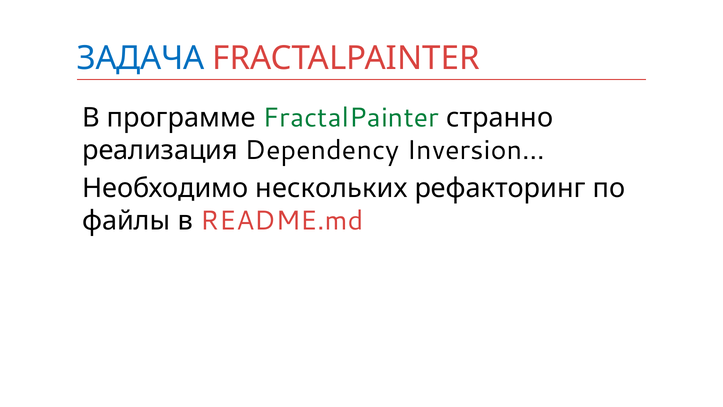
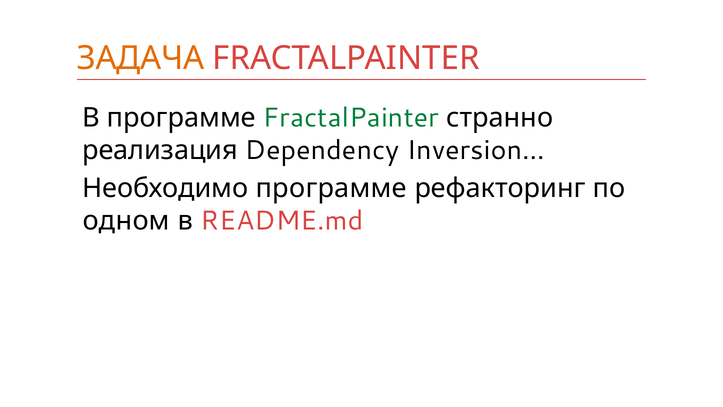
ЗАДАЧА colour: blue -> orange
Необходимо нескольких: нескольких -> программе
файлы: файлы -> одном
